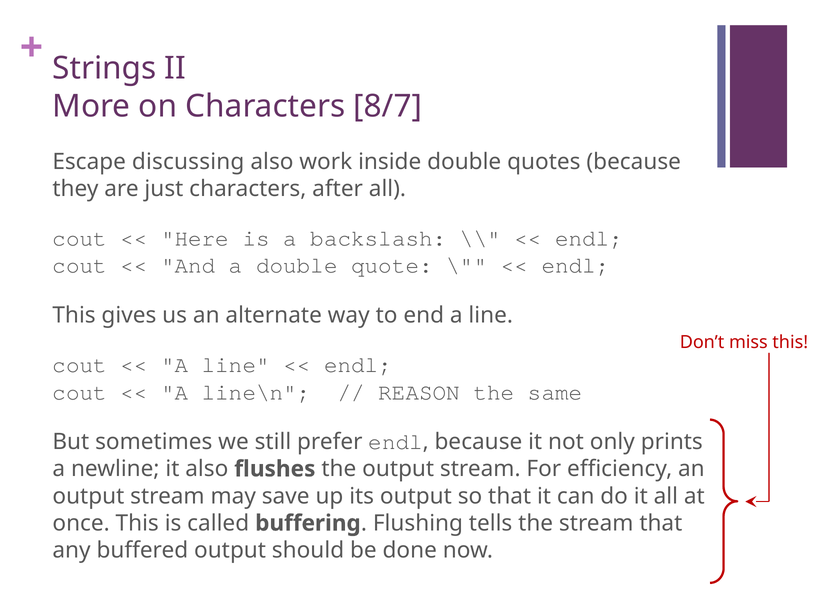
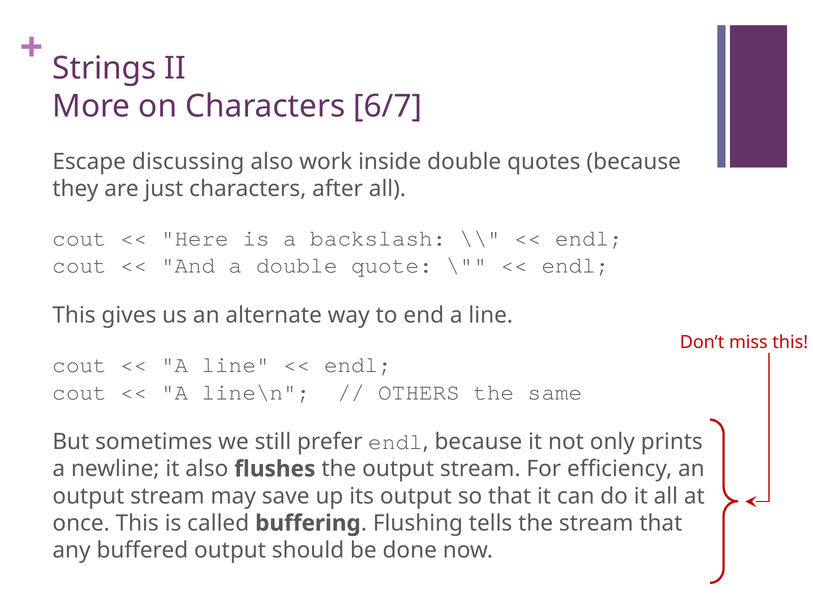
8/7: 8/7 -> 6/7
REASON: REASON -> OTHERS
